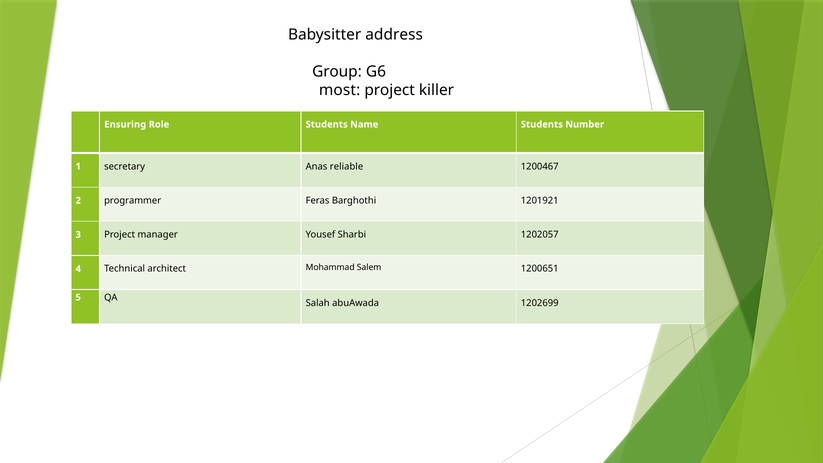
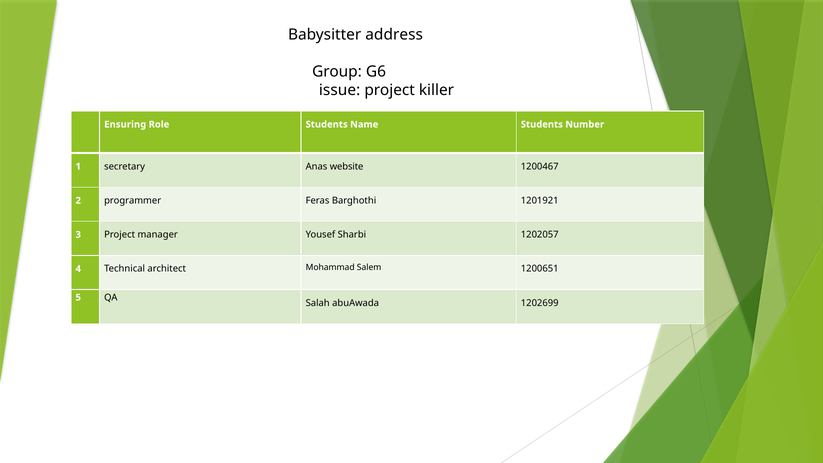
most: most -> issue
reliable: reliable -> website
